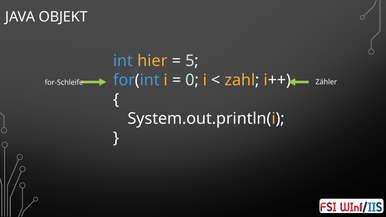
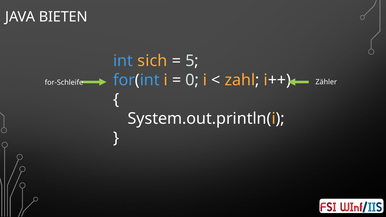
OBJEKT: OBJEKT -> BIETEN
hier: hier -> sich
